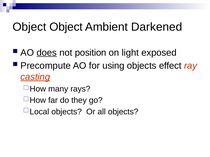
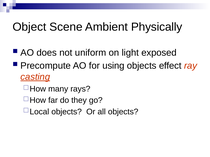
Object Object: Object -> Scene
Darkened: Darkened -> Physically
does underline: present -> none
position: position -> uniform
